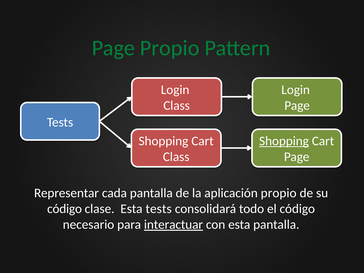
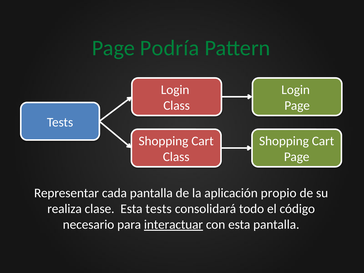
Page Propio: Propio -> Podría
Shopping at (284, 141) underline: present -> none
código at (65, 209): código -> realiza
